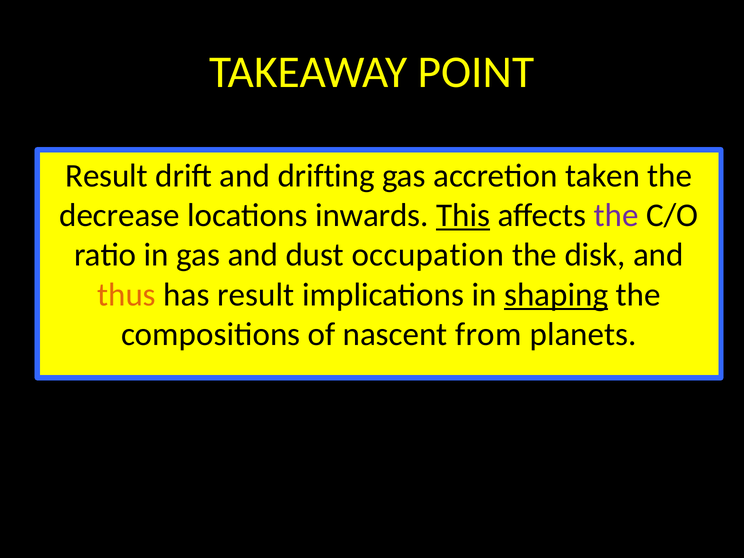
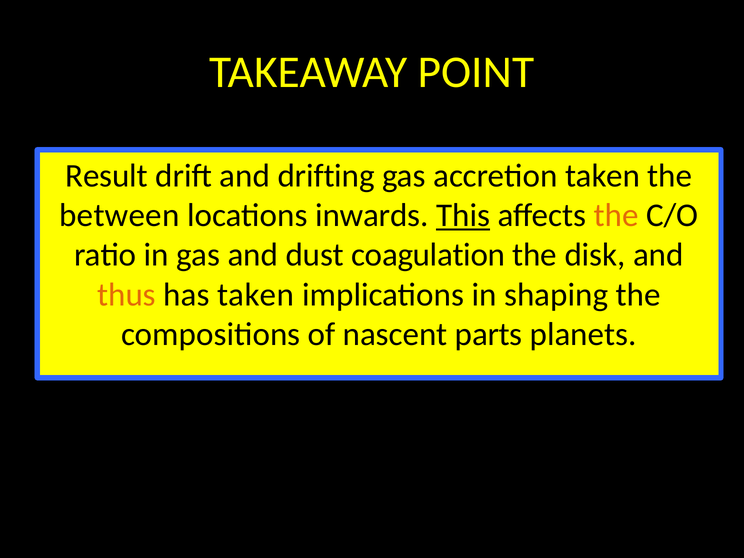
decrease: decrease -> between
the at (616, 215) colour: purple -> orange
occupation: occupation -> coagulation
has result: result -> taken
shaping underline: present -> none
from: from -> parts
